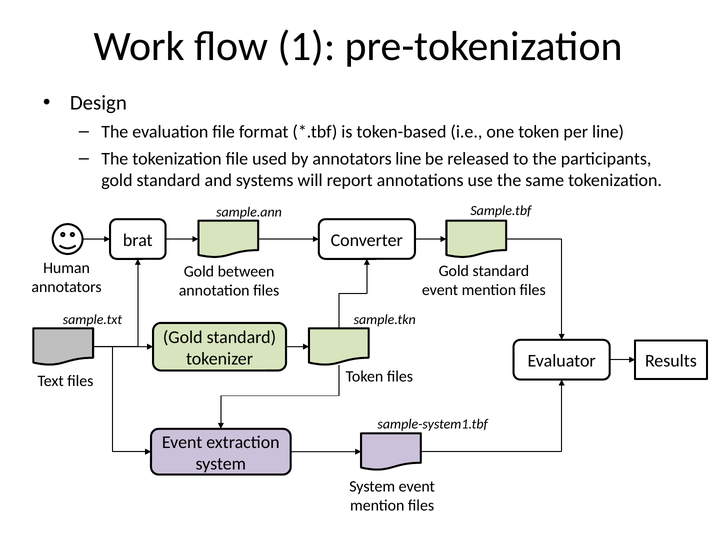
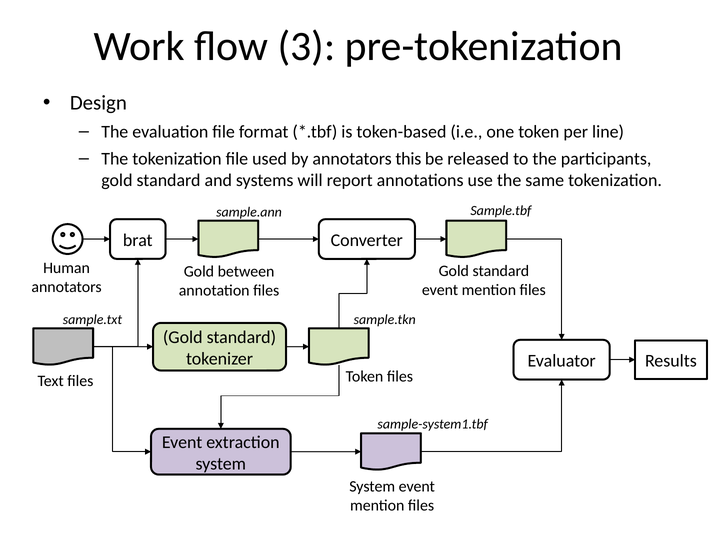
1: 1 -> 3
annotators line: line -> this
